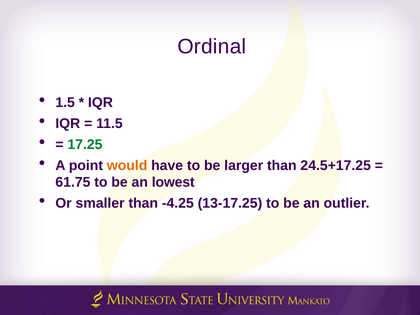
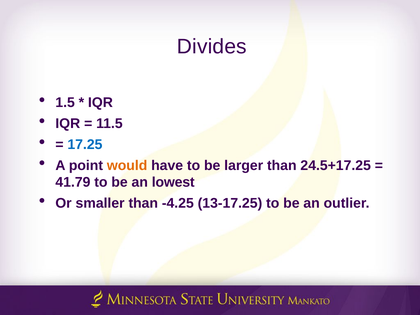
Ordinal: Ordinal -> Divides
17.25 colour: green -> blue
61.75: 61.75 -> 41.79
